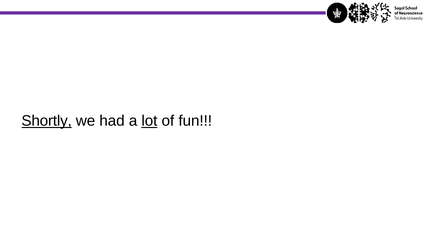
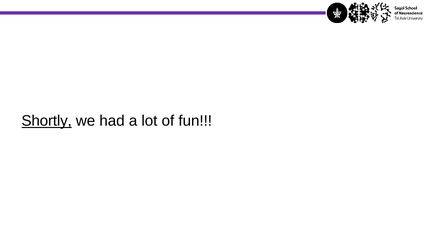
lot underline: present -> none
